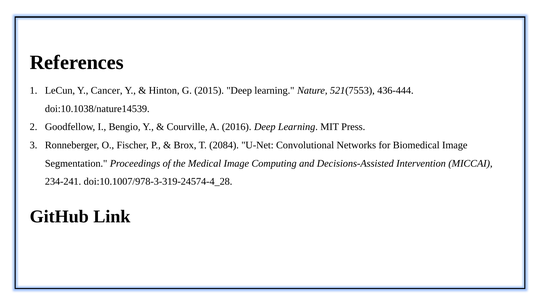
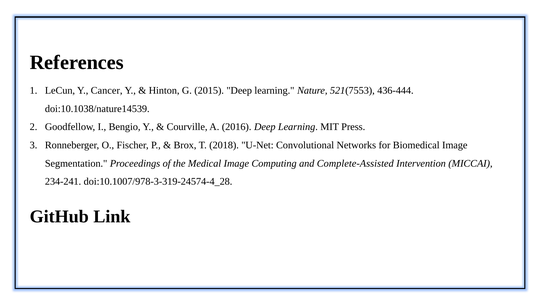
2084: 2084 -> 2018
Decisions-Assisted: Decisions-Assisted -> Complete-Assisted
